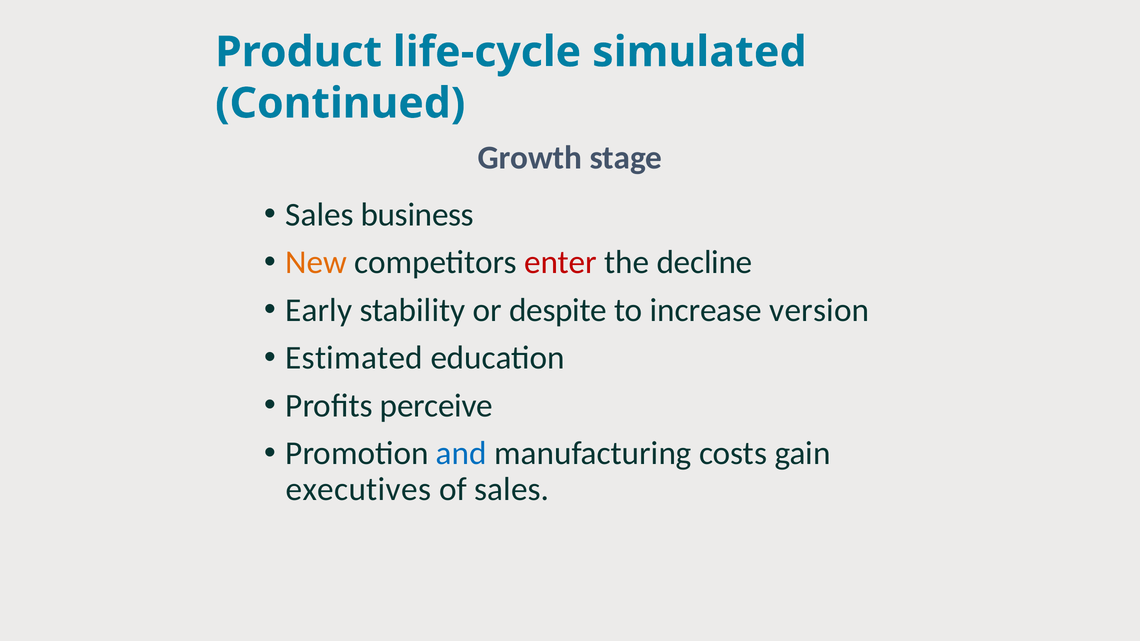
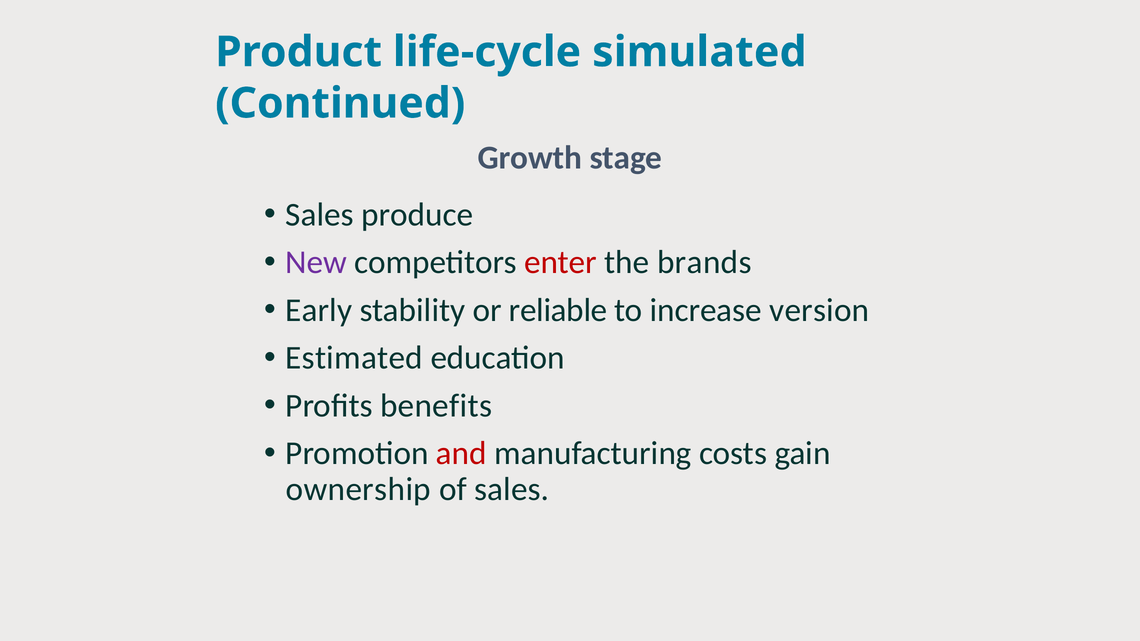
business: business -> produce
New colour: orange -> purple
decline: decline -> brands
despite: despite -> reliable
perceive: perceive -> benefits
and colour: blue -> red
executives: executives -> ownership
